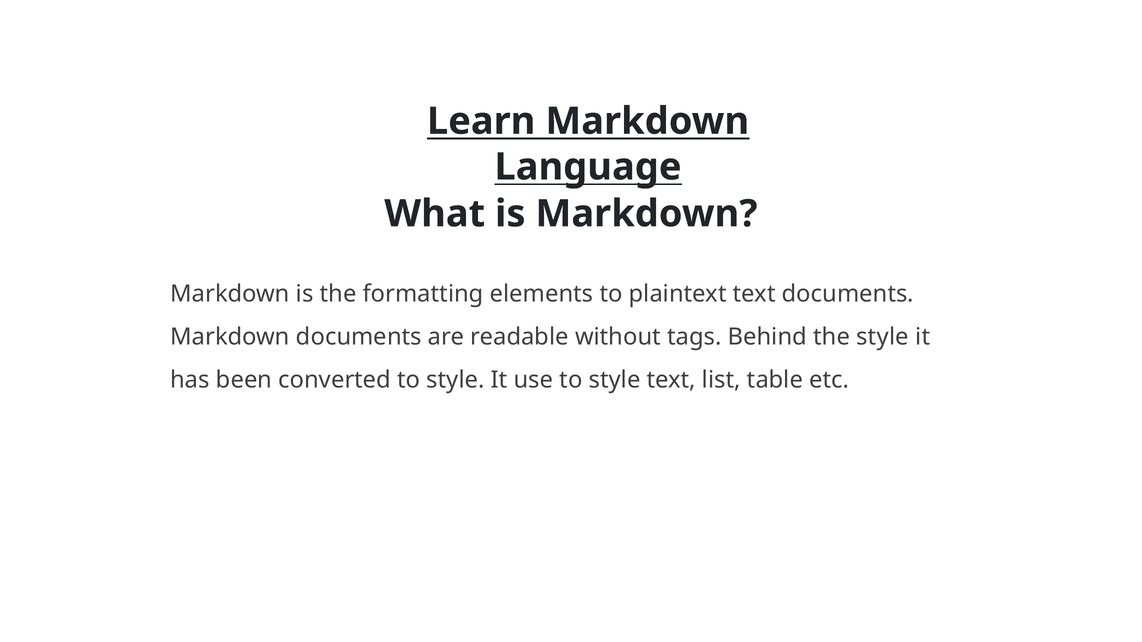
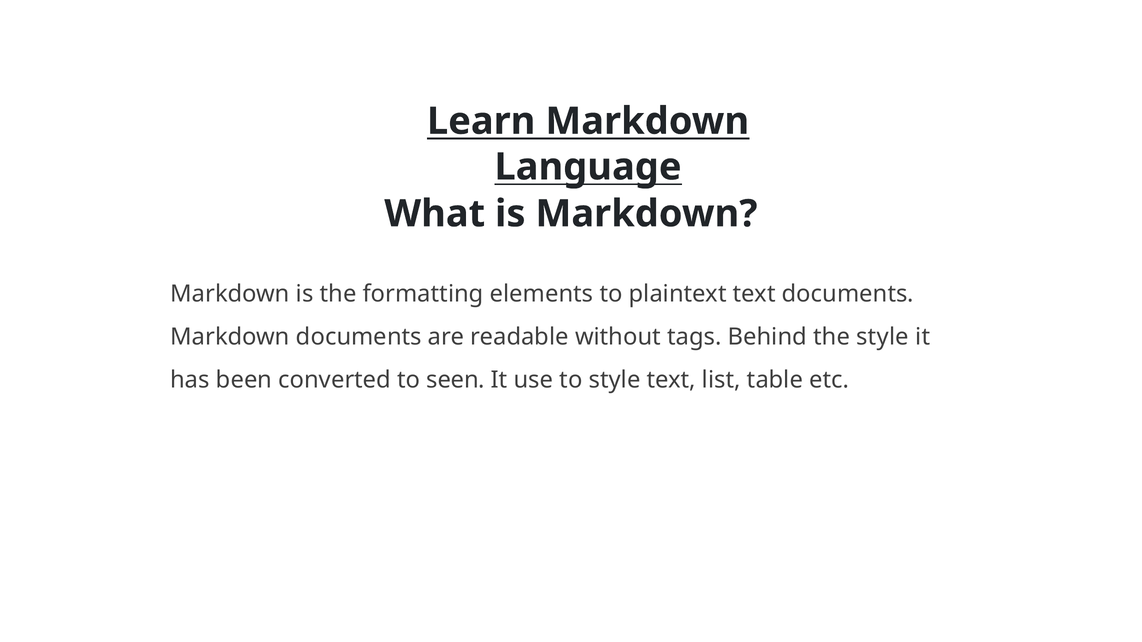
converted to style: style -> seen
